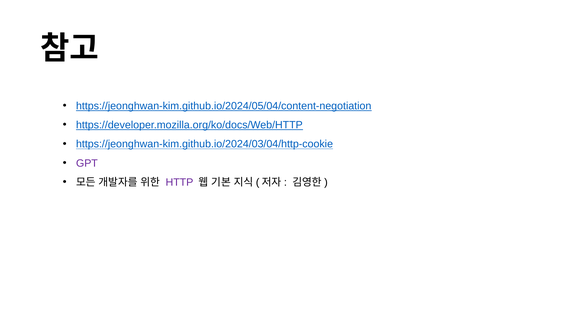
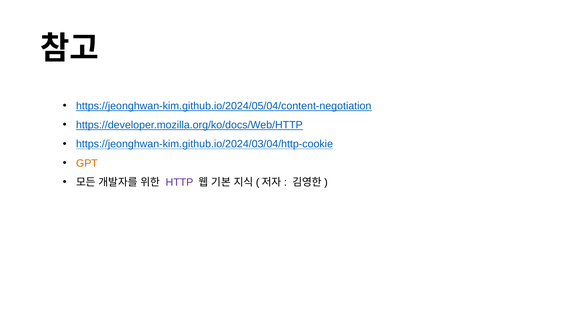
GPT colour: purple -> orange
